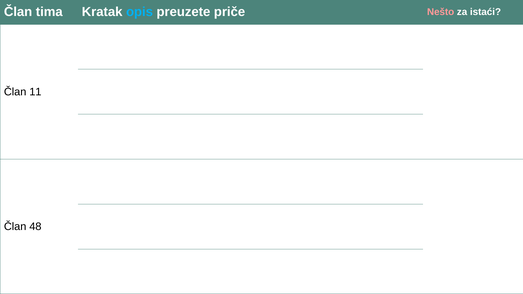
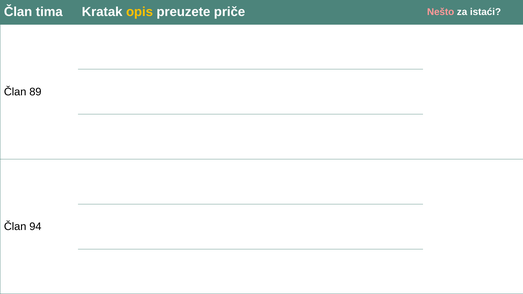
opis colour: light blue -> yellow
11: 11 -> 89
48: 48 -> 94
